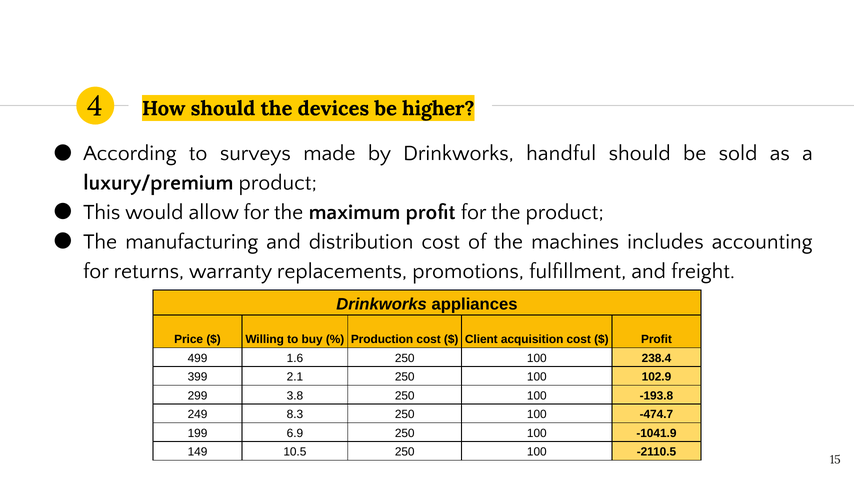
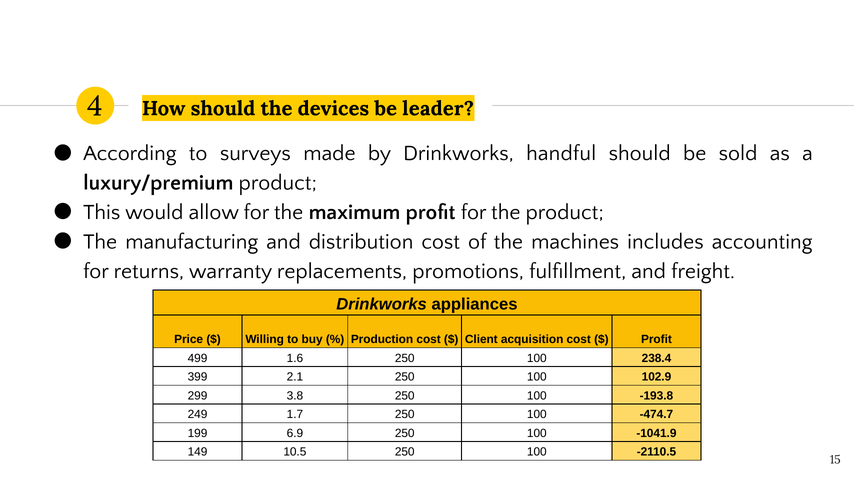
higher: higher -> leader
8.3: 8.3 -> 1.7
